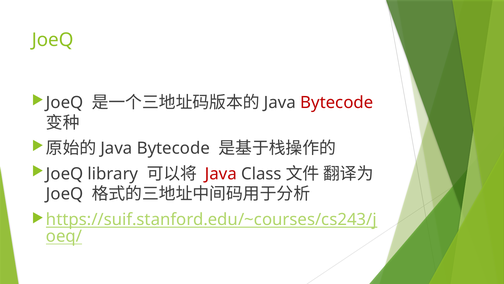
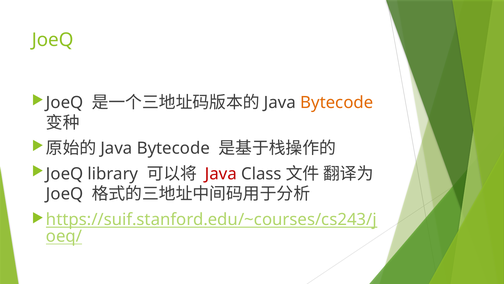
Bytecode at (337, 102) colour: red -> orange
